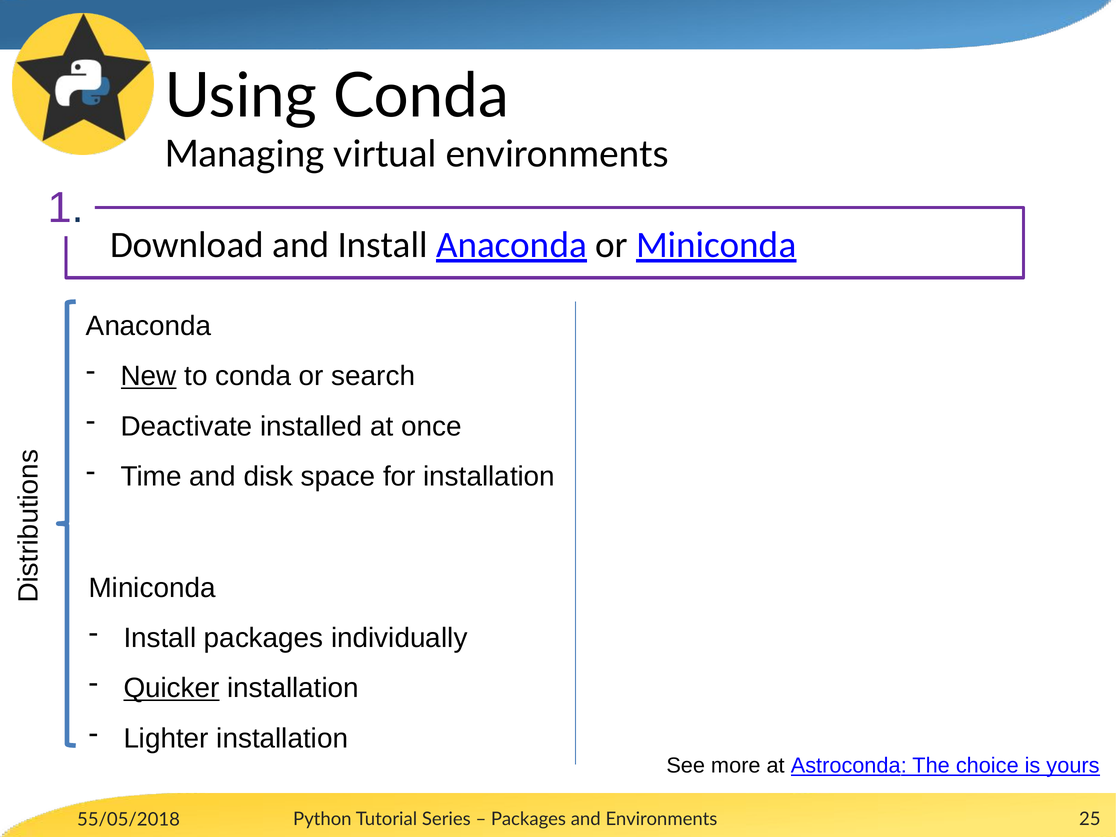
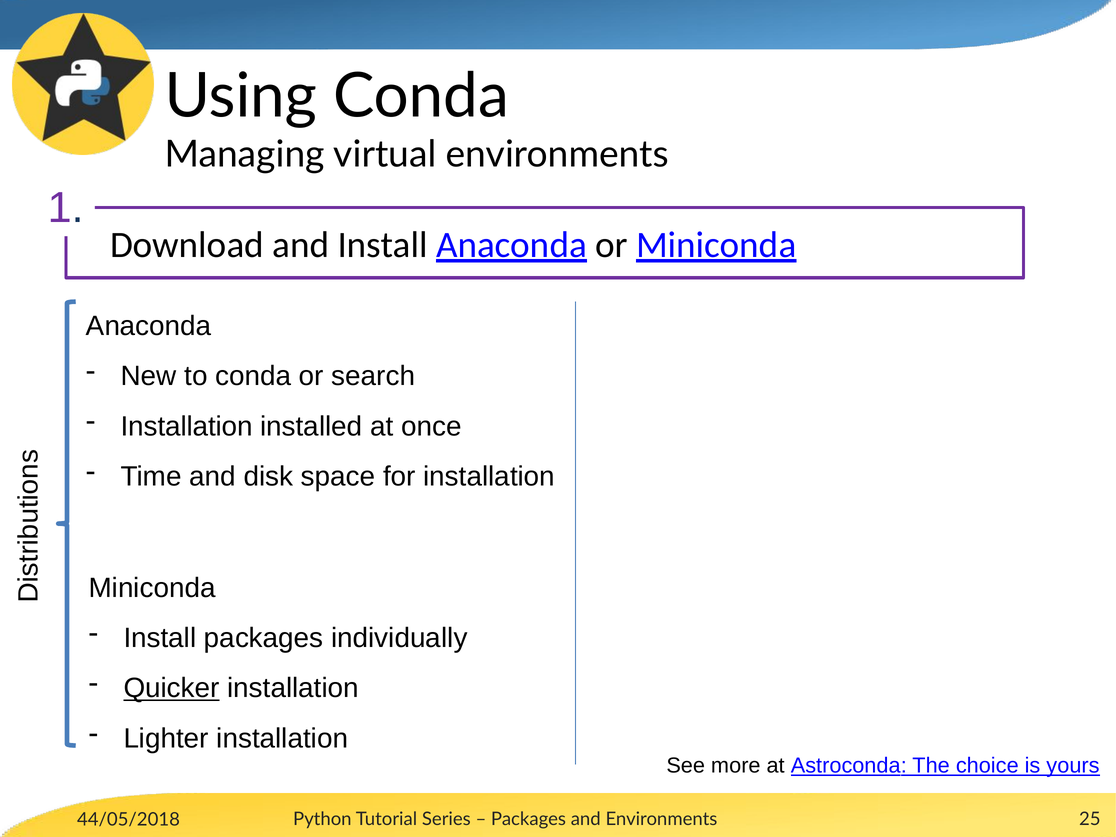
New underline: present -> none
Deactivate at (187, 426): Deactivate -> Installation
55/05/2018: 55/05/2018 -> 44/05/2018
